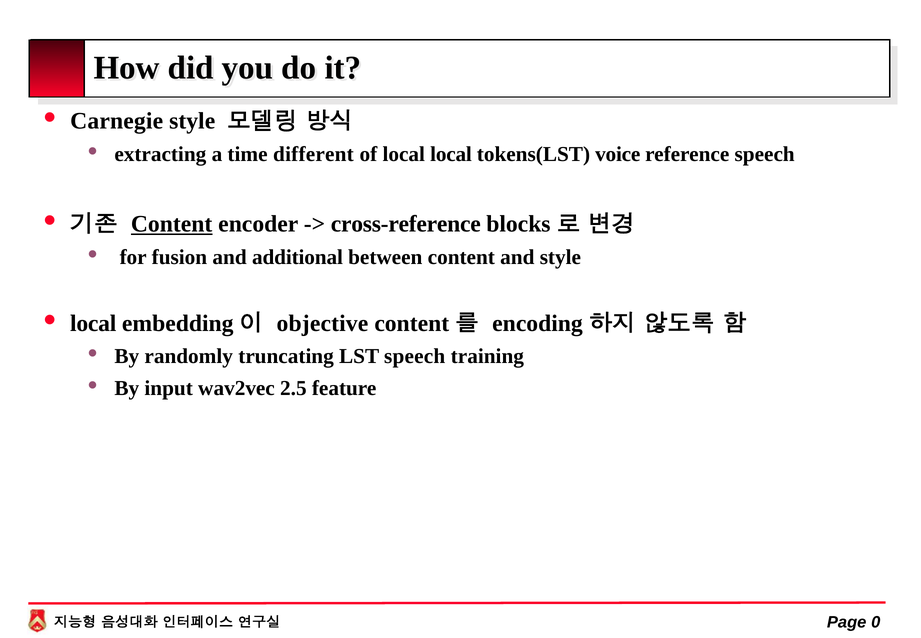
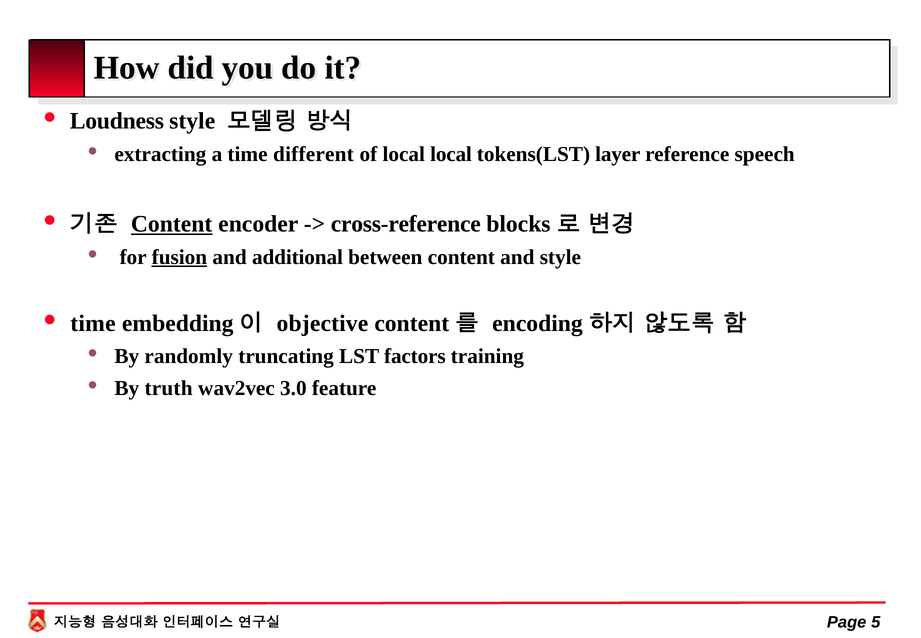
Carnegie: Carnegie -> Loudness
voice: voice -> layer
fusion underline: none -> present
local at (93, 323): local -> time
LST speech: speech -> factors
input: input -> truth
2.5: 2.5 -> 3.0
0: 0 -> 5
